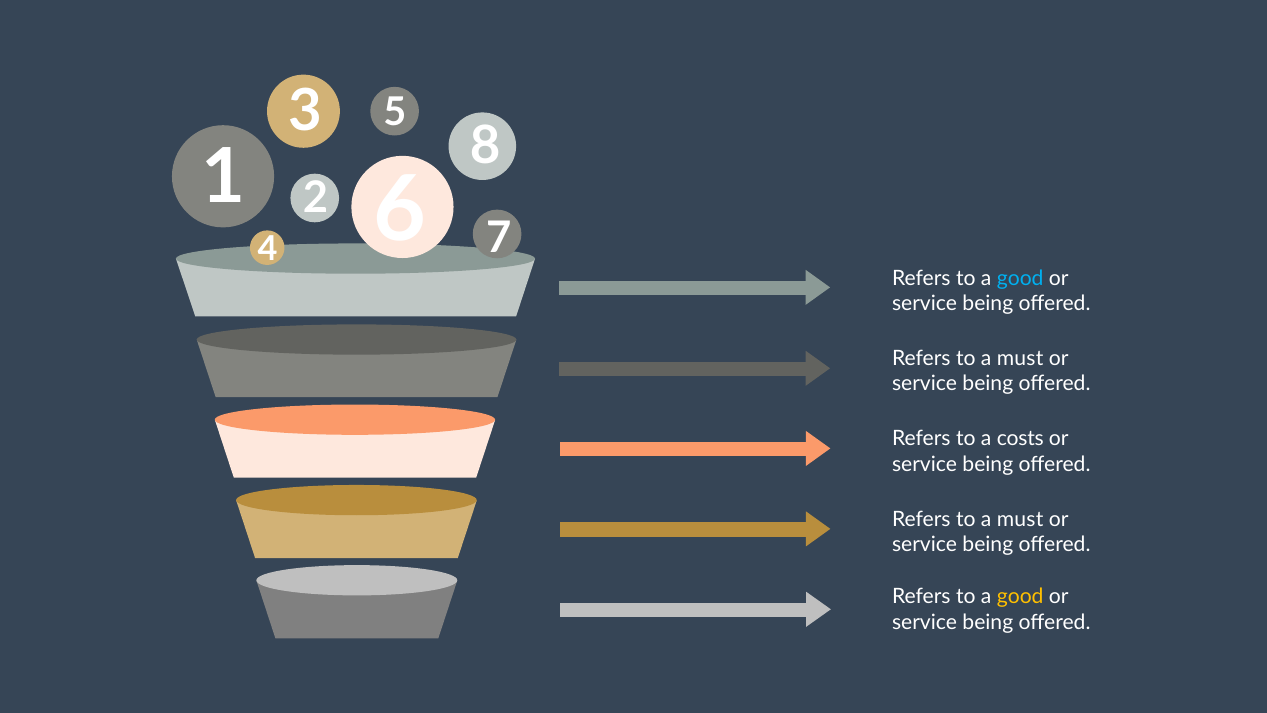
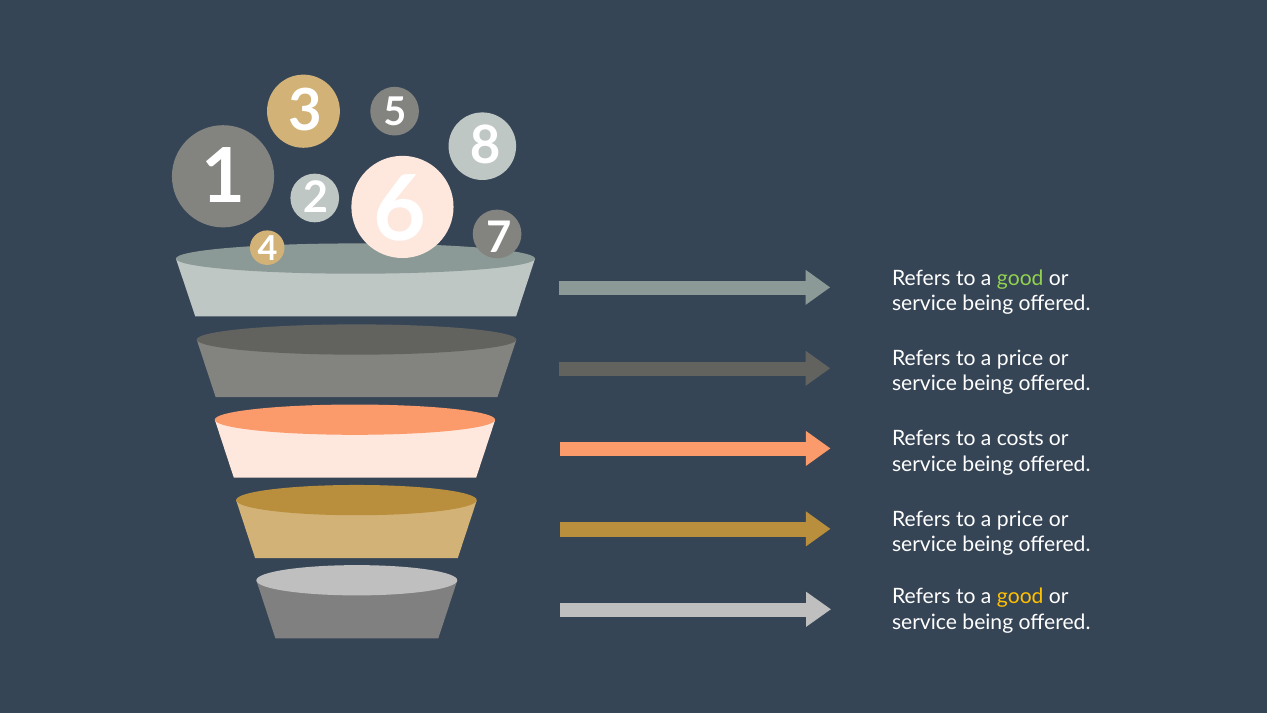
good at (1020, 278) colour: light blue -> light green
must at (1020, 358): must -> price
must at (1020, 519): must -> price
